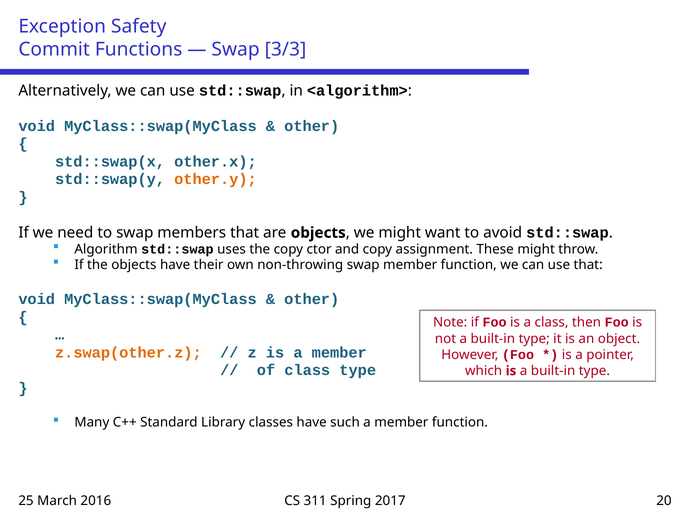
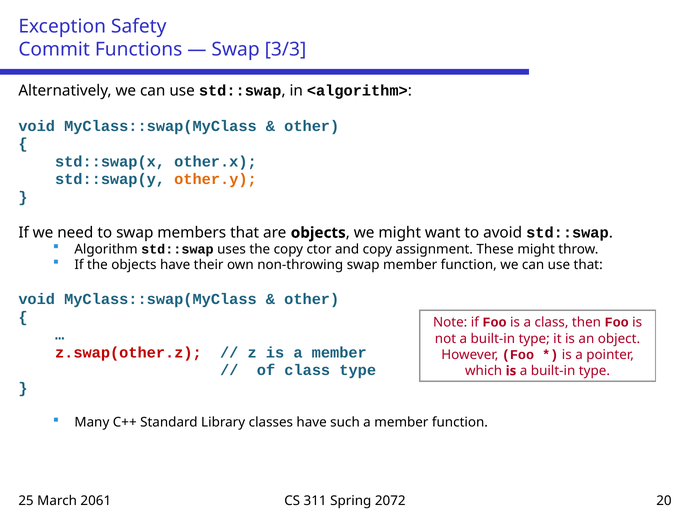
z.swap(other.z colour: orange -> red
2016: 2016 -> 2061
2017: 2017 -> 2072
